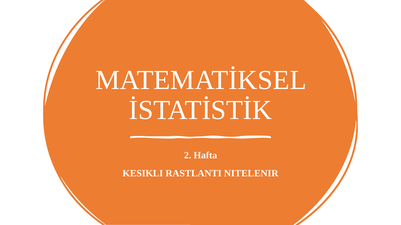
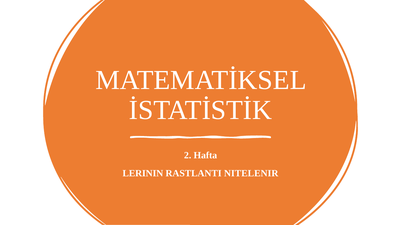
KESIKLI: KESIKLI -> LERININ
